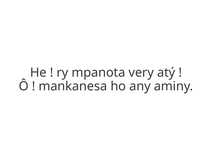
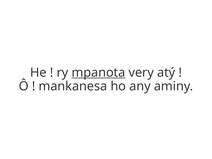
mpanota underline: none -> present
